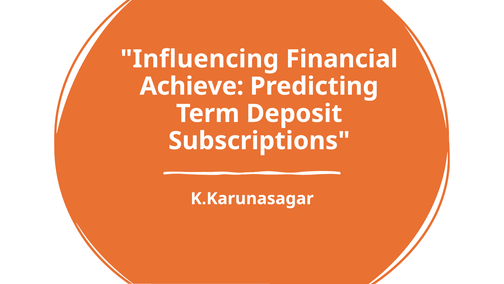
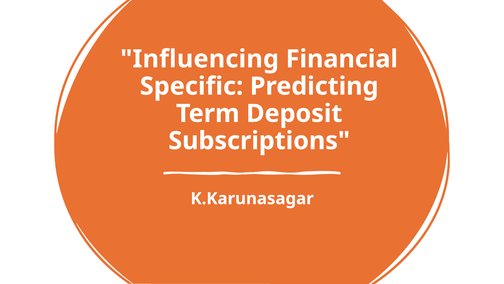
Achieve: Achieve -> Specific
